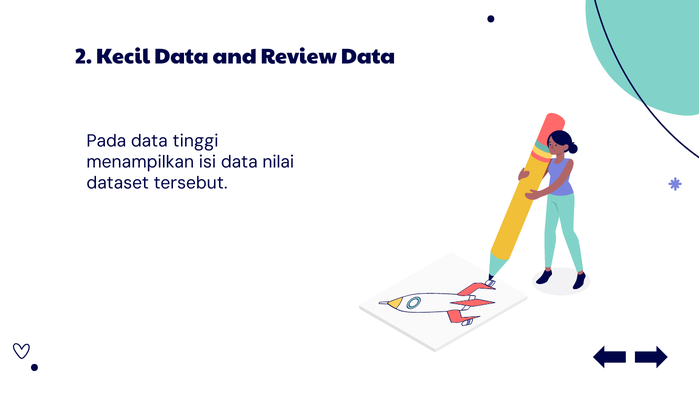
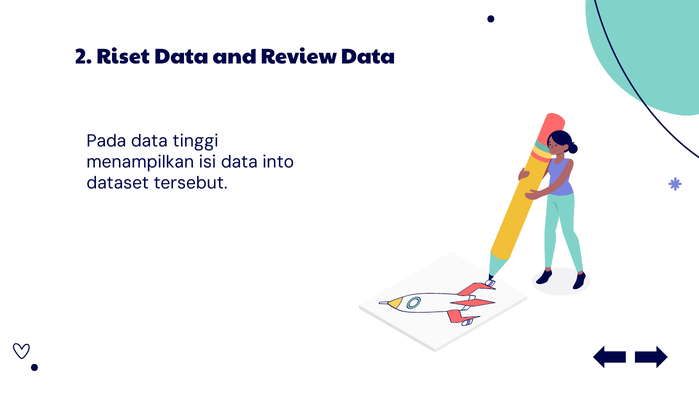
Kecil: Kecil -> Riset
nilai: nilai -> into
